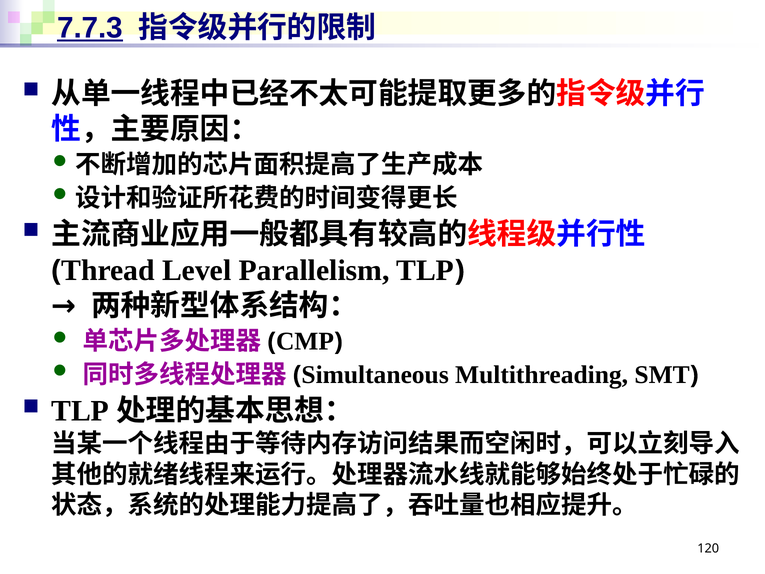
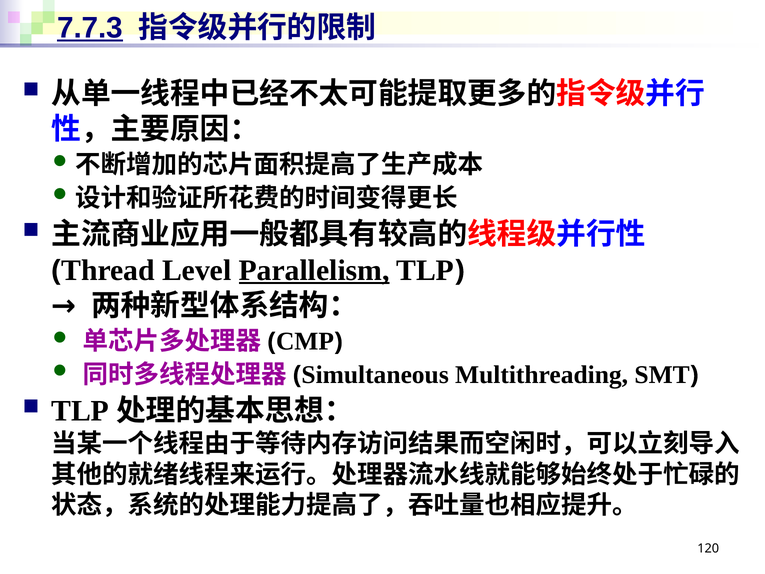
Parallelism underline: none -> present
